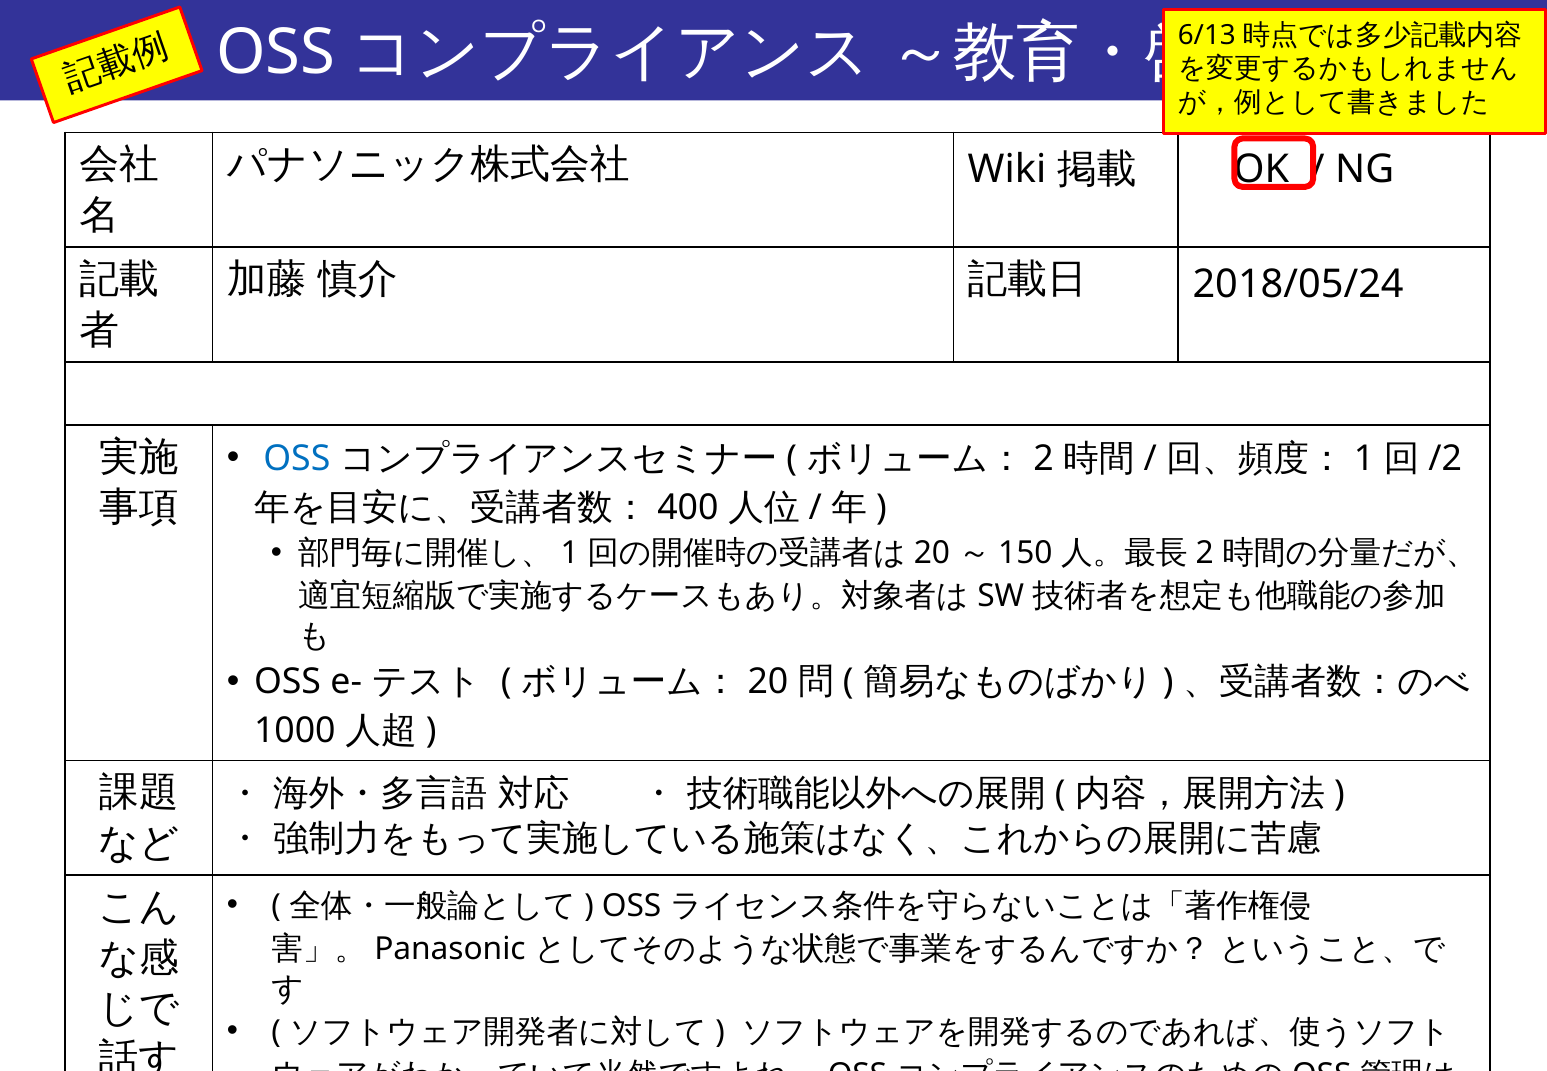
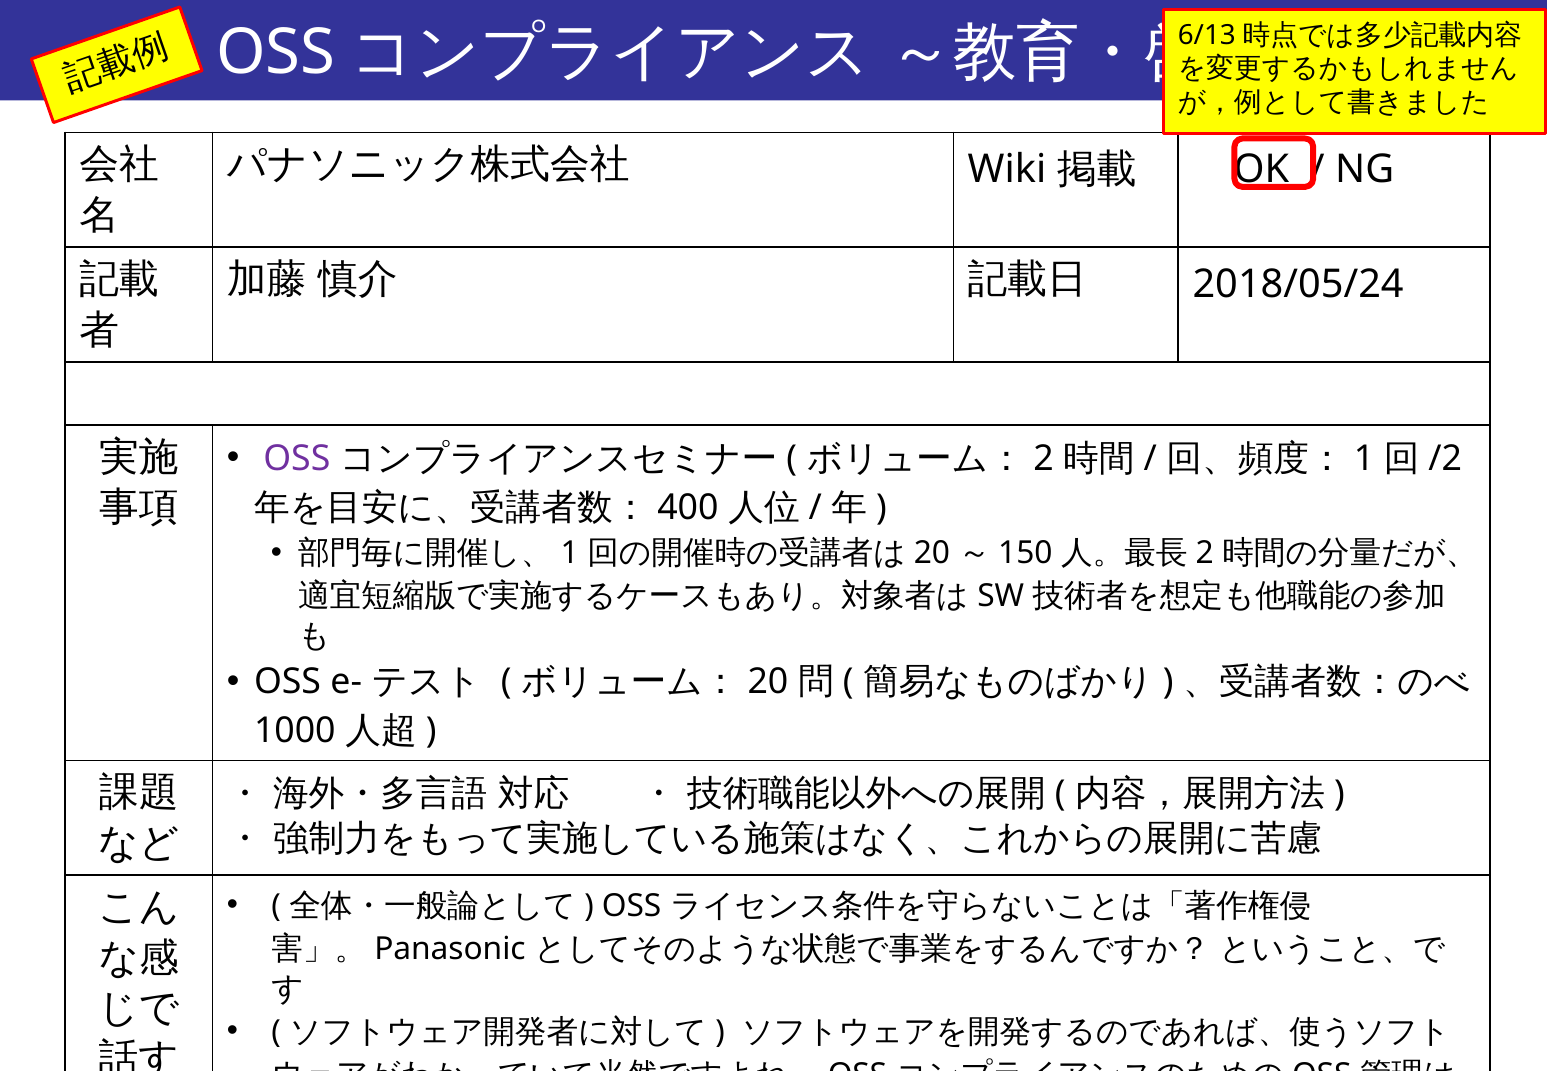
OSS at (297, 458) colour: blue -> purple
